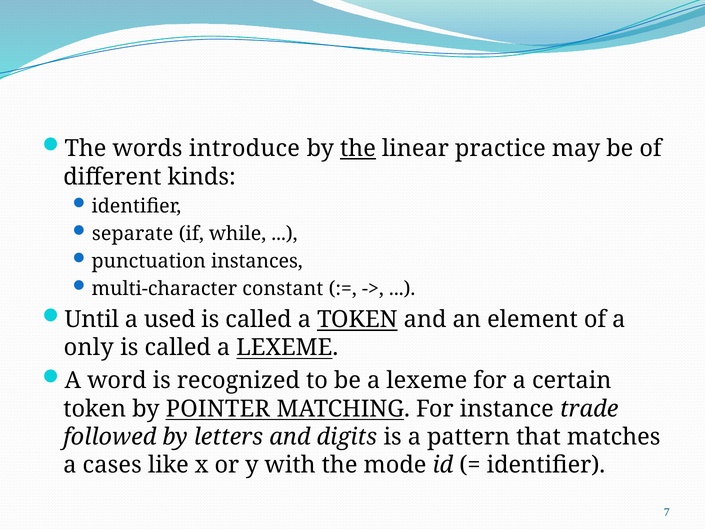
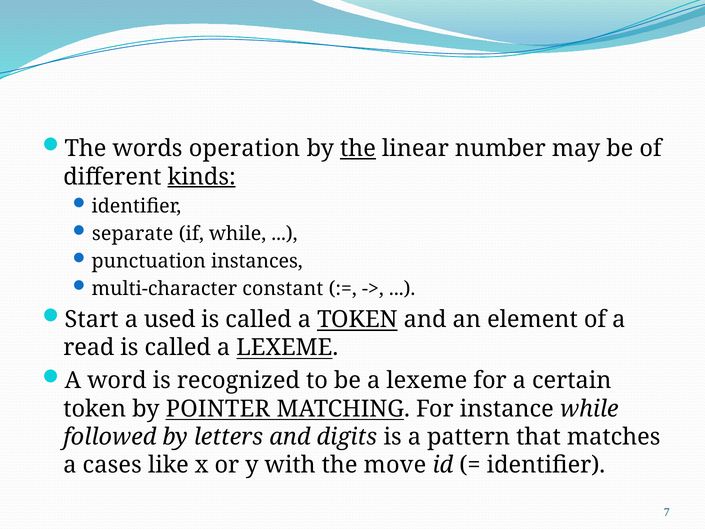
introduce: introduce -> operation
practice: practice -> number
kinds underline: none -> present
Until: Until -> Start
only: only -> read
instance trade: trade -> while
mode: mode -> move
